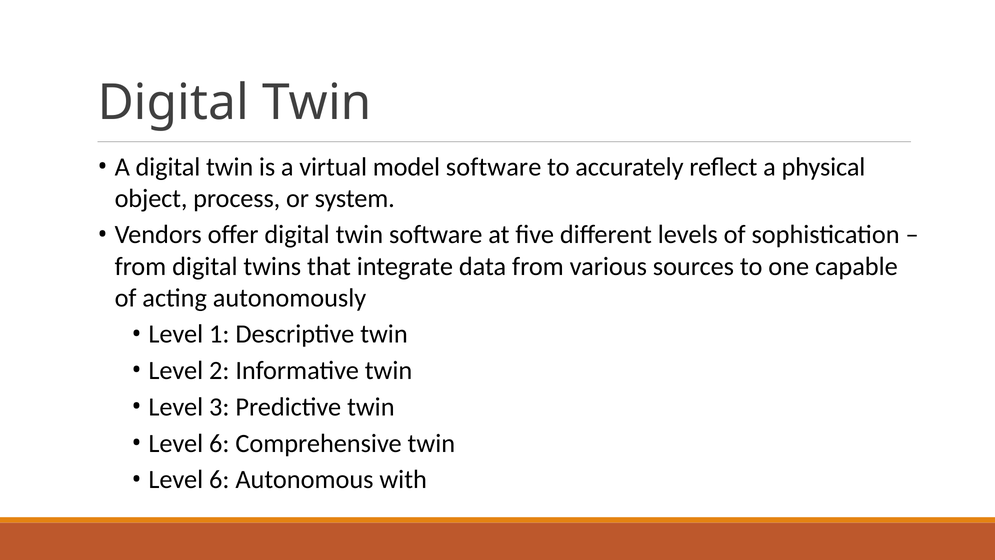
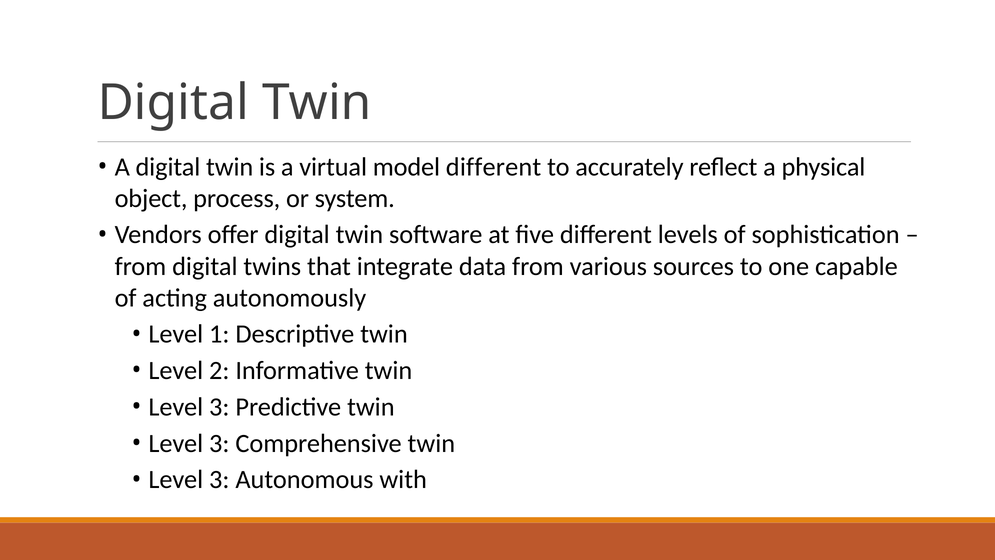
model software: software -> different
6 at (219, 443): 6 -> 3
6 at (219, 480): 6 -> 3
